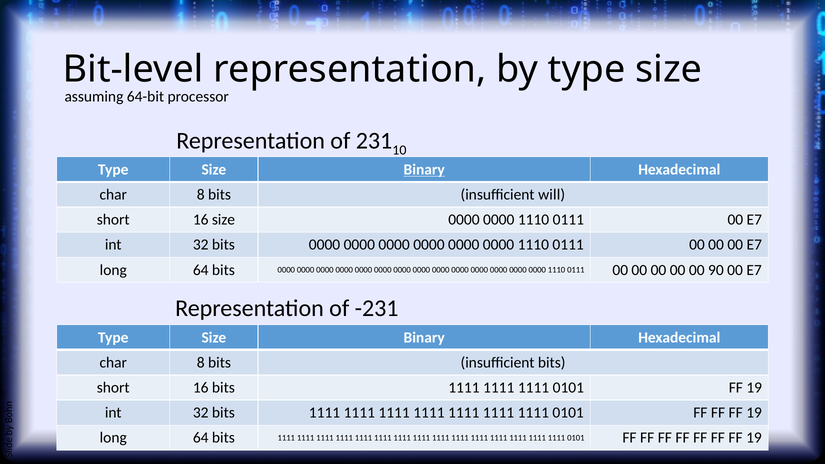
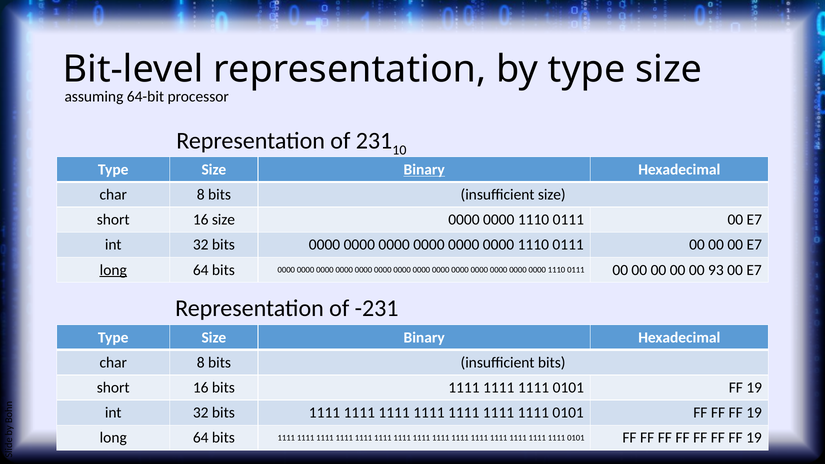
insufficient will: will -> size
long at (113, 270) underline: none -> present
90: 90 -> 93
